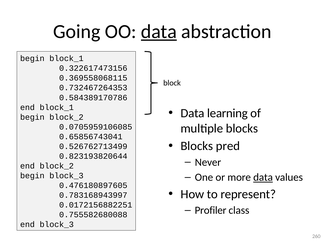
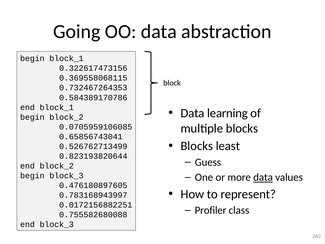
data at (159, 31) underline: present -> none
pred: pred -> least
Never: Never -> Guess
